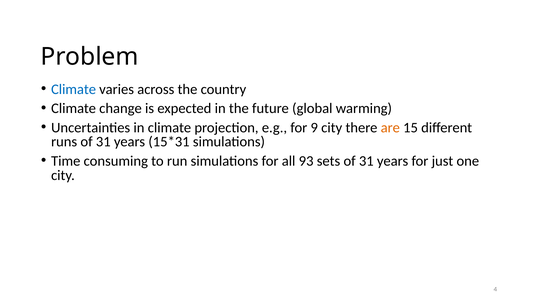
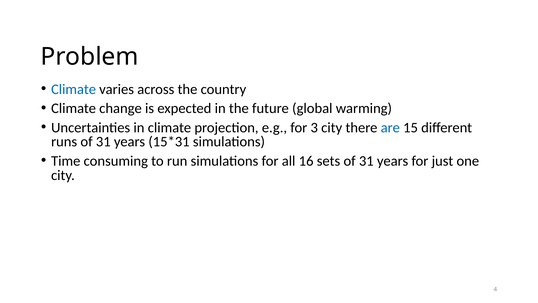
9: 9 -> 3
are colour: orange -> blue
93: 93 -> 16
